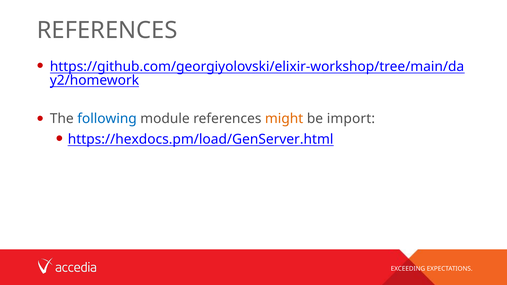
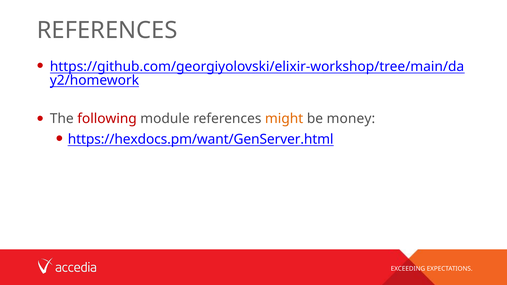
following colour: blue -> red
import: import -> money
https://hexdocs.pm/load/GenServer.html: https://hexdocs.pm/load/GenServer.html -> https://hexdocs.pm/want/GenServer.html
